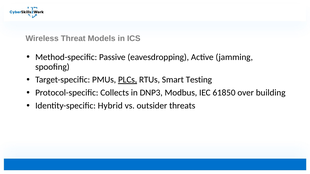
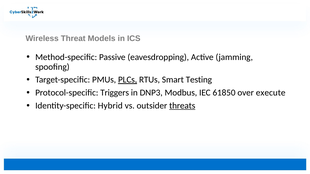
Collects: Collects -> Triggers
building: building -> execute
threats underline: none -> present
